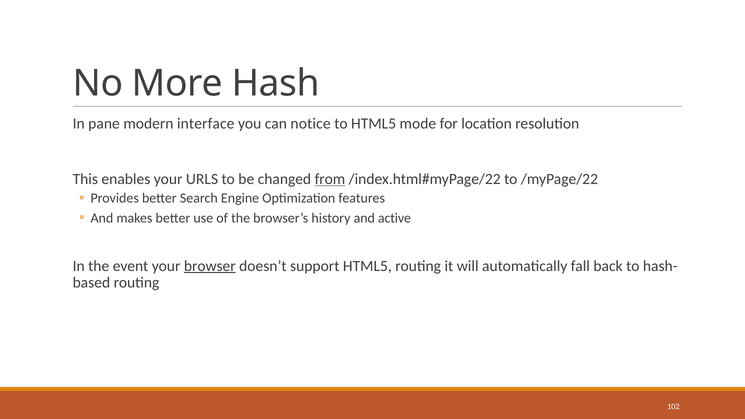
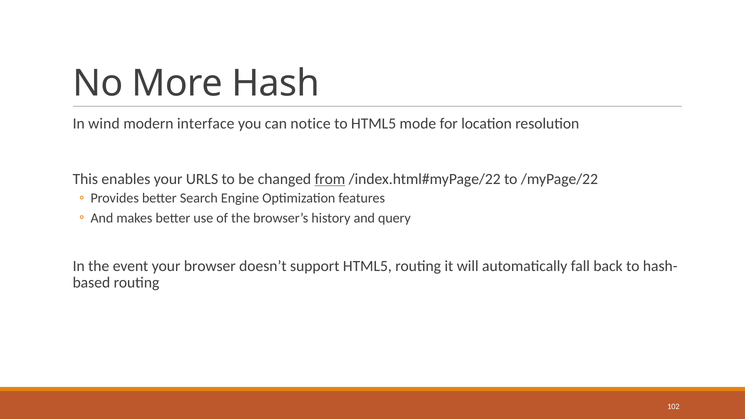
pane: pane -> wind
active: active -> query
browser underline: present -> none
